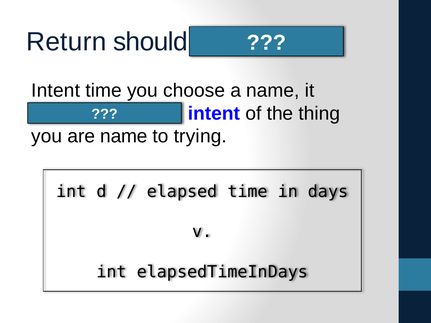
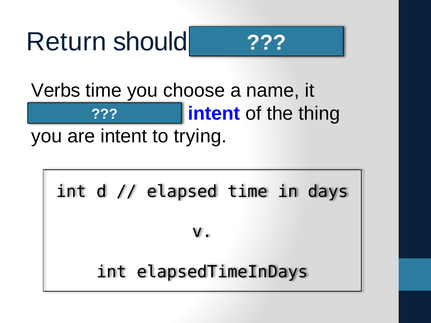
Intent at (56, 90): Intent -> Verbs
are name: name -> intent
